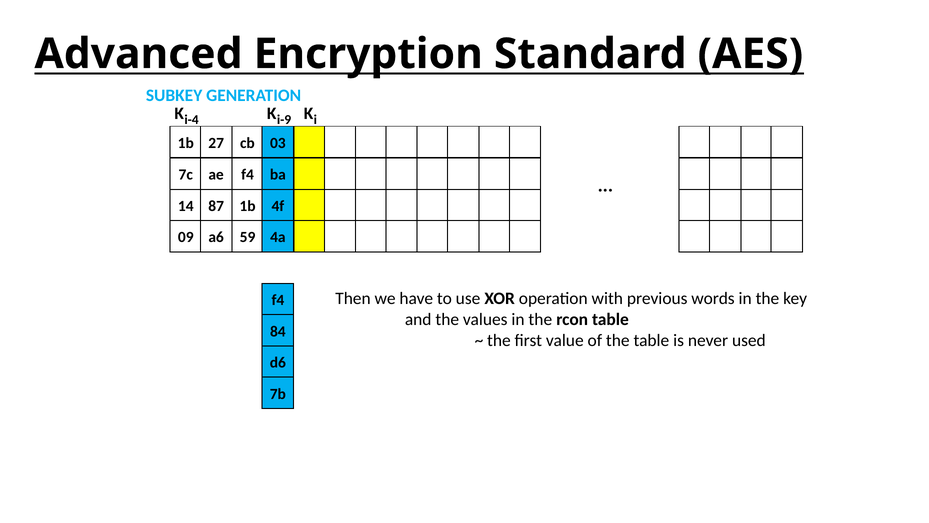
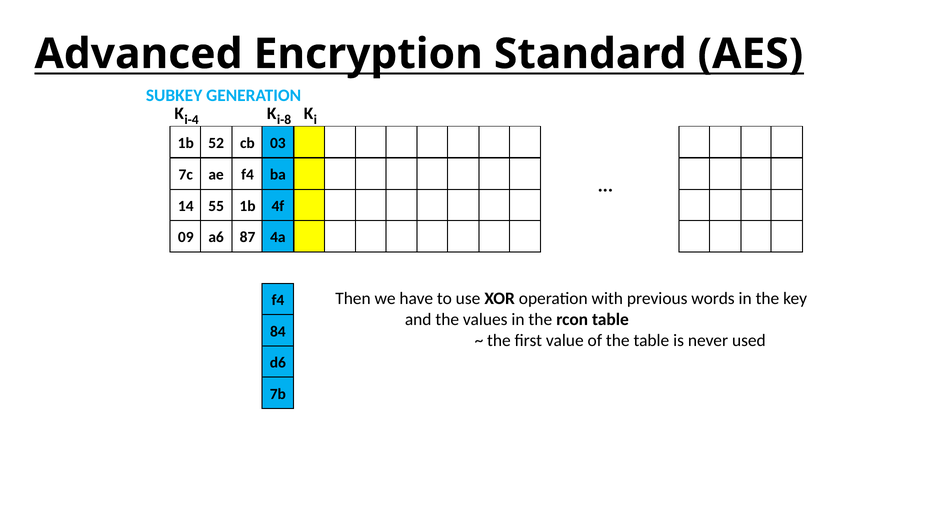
i-9: i-9 -> i-8
27: 27 -> 52
87: 87 -> 55
59: 59 -> 87
